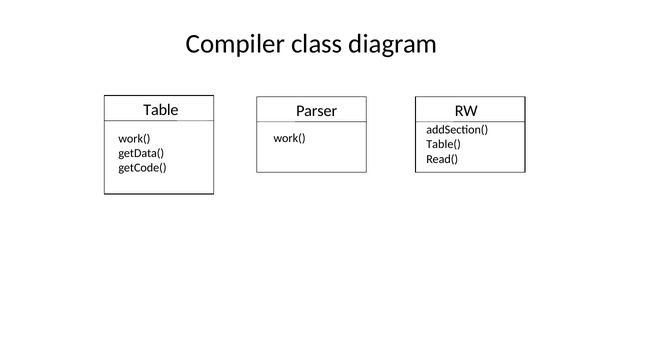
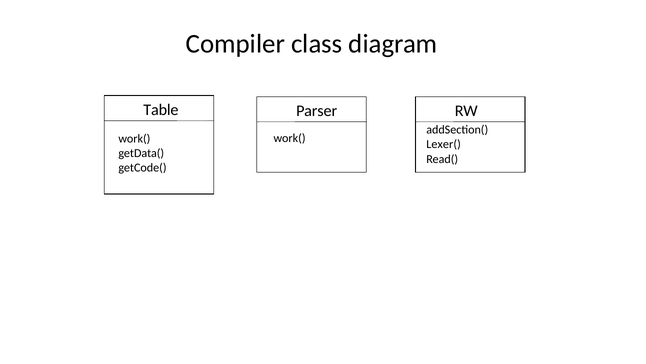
Table(: Table( -> Lexer(
